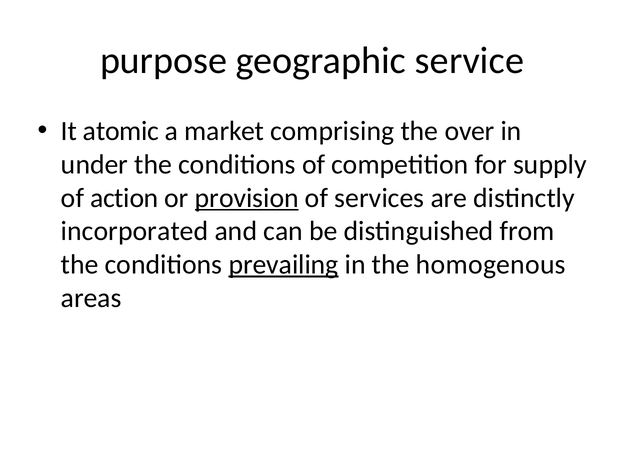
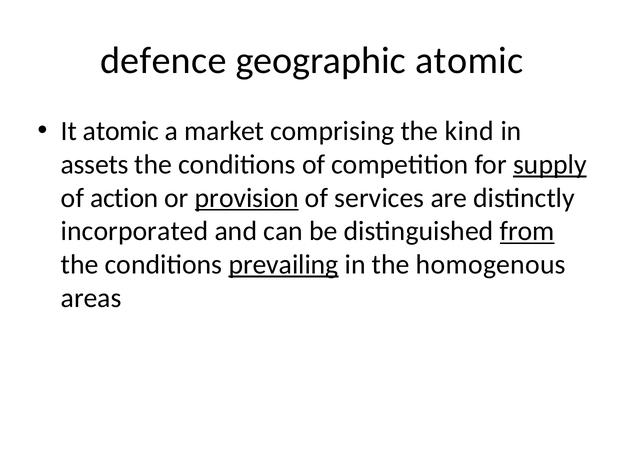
purpose: purpose -> defence
geographic service: service -> atomic
over: over -> kind
under: under -> assets
supply underline: none -> present
from underline: none -> present
